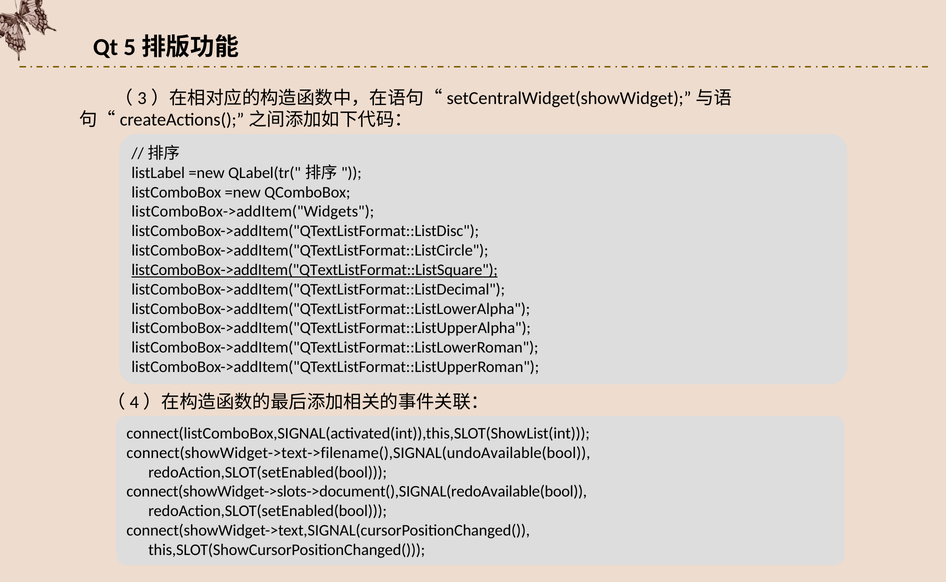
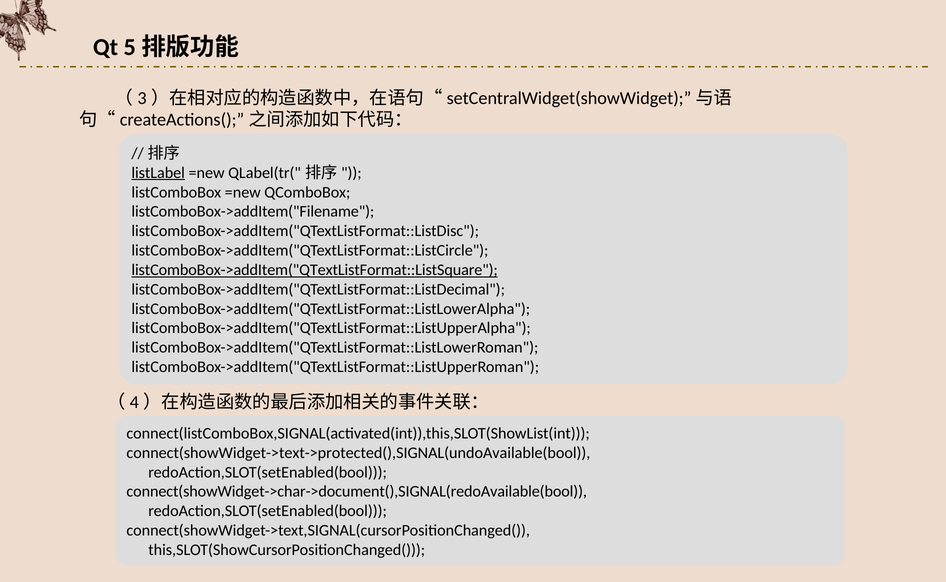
listLabel underline: none -> present
listComboBox->addItem("Widgets: listComboBox->addItem("Widgets -> listComboBox->addItem("Filename
connect(showWidget->text->filename(),SIGNAL(undoAvailable(bool: connect(showWidget->text->filename(),SIGNAL(undoAvailable(bool -> connect(showWidget->text->protected(),SIGNAL(undoAvailable(bool
connect(showWidget->slots->document(),SIGNAL(redoAvailable(bool: connect(showWidget->slots->document(),SIGNAL(redoAvailable(bool -> connect(showWidget->char->document(),SIGNAL(redoAvailable(bool
